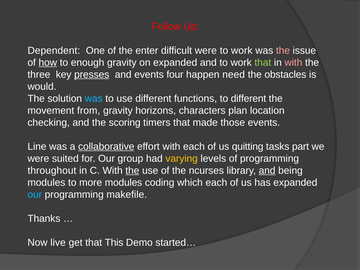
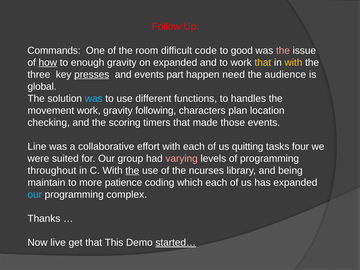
Dependent: Dependent -> Commands
enter: enter -> room
difficult were: were -> code
work at (242, 50): work -> good
that at (263, 62) colour: light green -> yellow
with at (293, 62) colour: pink -> yellow
four: four -> part
obstacles: obstacles -> audience
would: would -> global
to different: different -> handles
movement from: from -> work
horizons: horizons -> following
collaborative underline: present -> none
part: part -> four
varying colour: yellow -> pink
and at (267, 171) underline: present -> none
modules at (46, 183): modules -> maintain
more modules: modules -> patience
makefile: makefile -> complex
started… underline: none -> present
